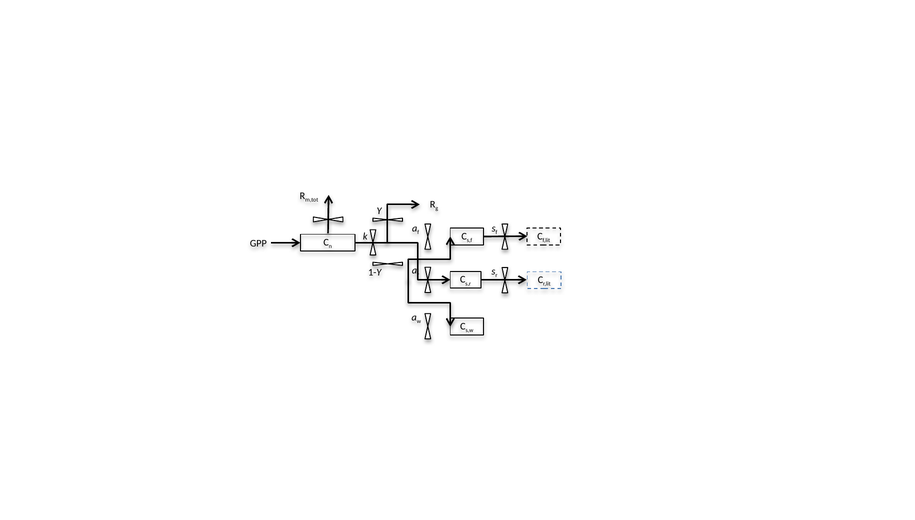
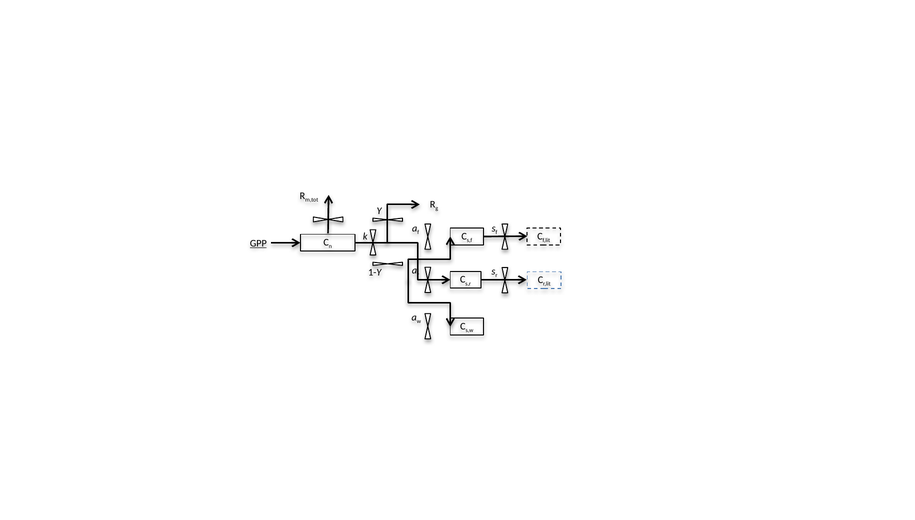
GPP underline: none -> present
